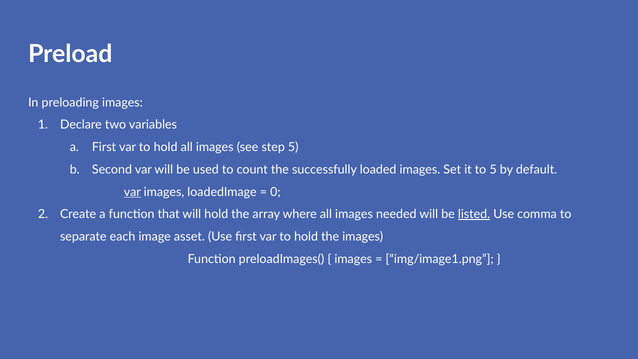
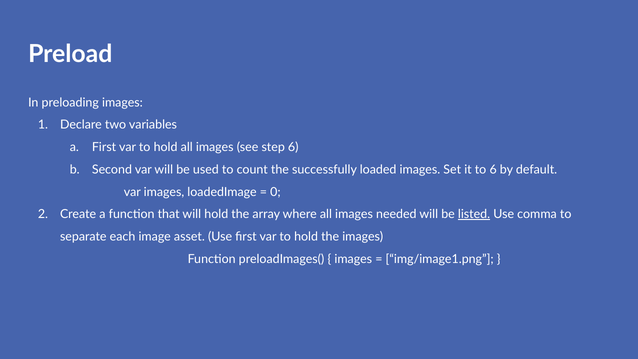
step 5: 5 -> 6
to 5: 5 -> 6
var at (132, 192) underline: present -> none
